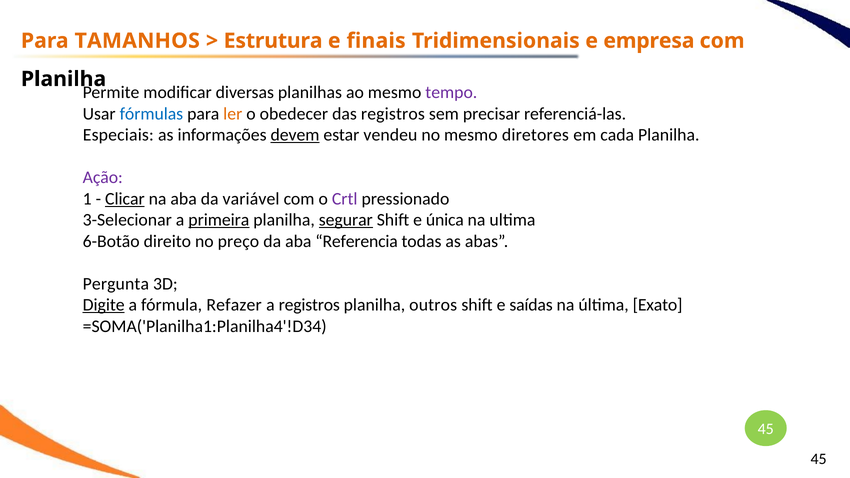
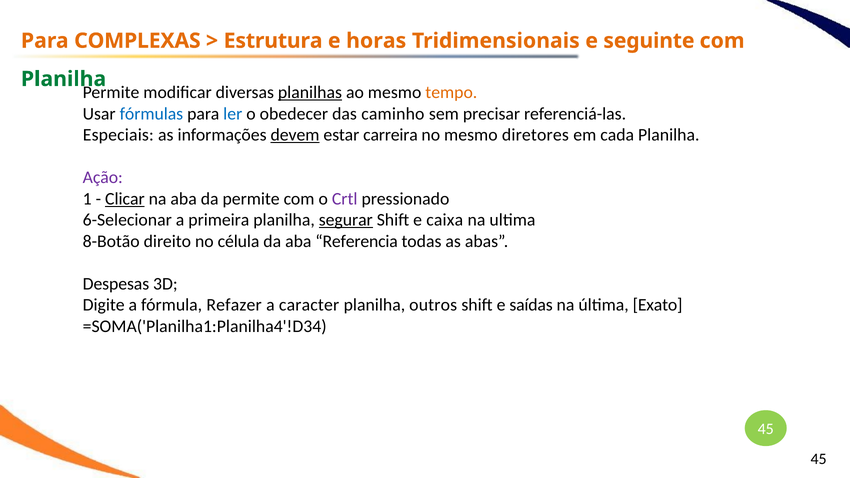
TAMANHOS: TAMANHOS -> COMPLEXAS
finais: finais -> horas
empresa: empresa -> seguinte
Planilha at (64, 79) colour: black -> green
planilhas underline: none -> present
tempo colour: purple -> orange
ler colour: orange -> blue
das registros: registros -> caminho
vendeu: vendeu -> carreira
da variável: variável -> permite
3-Selecionar: 3-Selecionar -> 6-Selecionar
primeira underline: present -> none
única: única -> caixa
6-Botão: 6-Botão -> 8-Botão
preço: preço -> célula
Pergunta: Pergunta -> Despesas
Digite underline: present -> none
a registros: registros -> caracter
